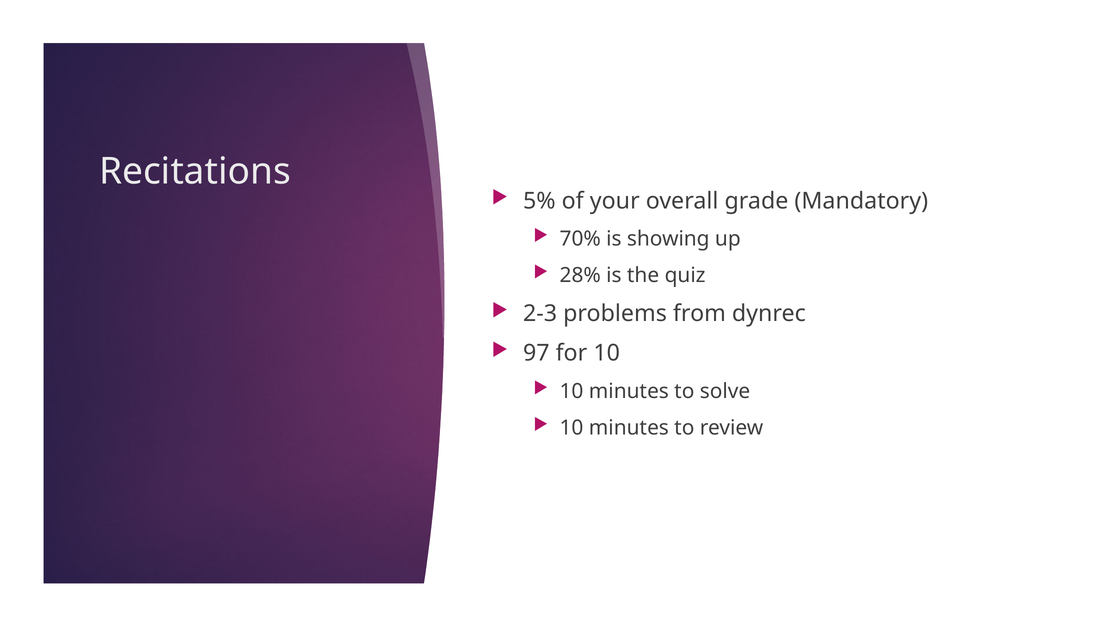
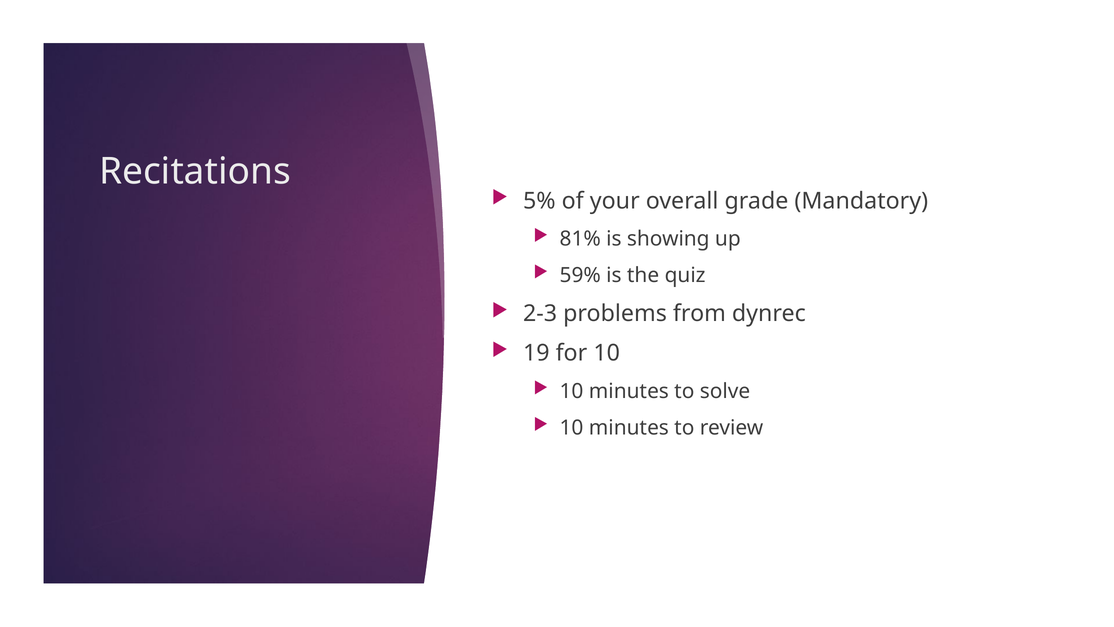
70%: 70% -> 81%
28%: 28% -> 59%
97: 97 -> 19
